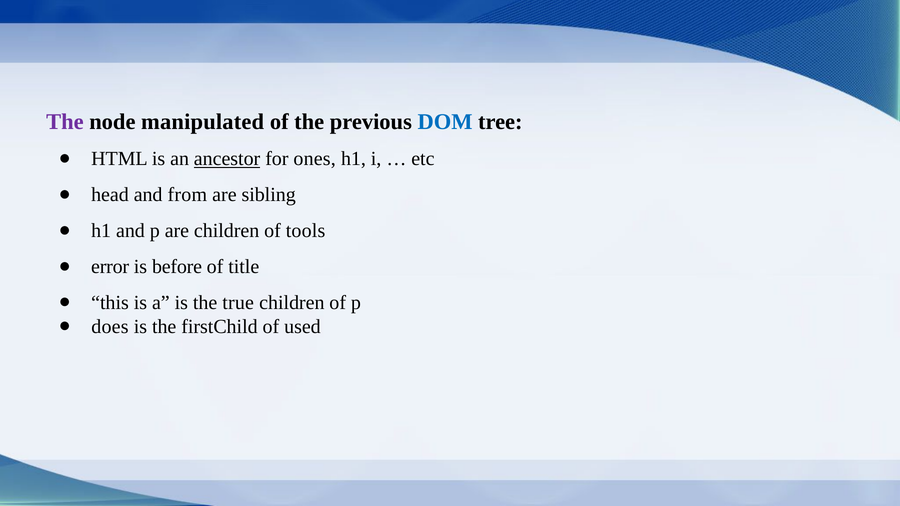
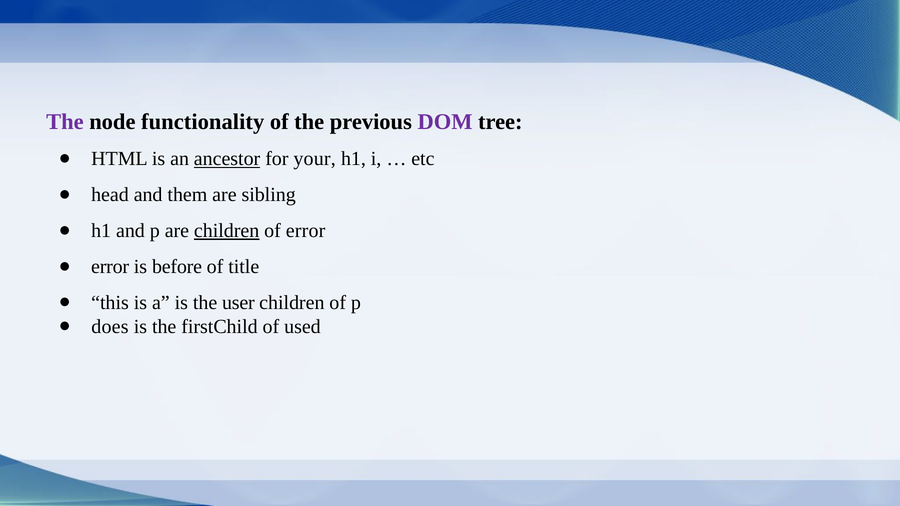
manipulated: manipulated -> functionality
DOM colour: blue -> purple
ones: ones -> your
from: from -> them
children at (227, 231) underline: none -> present
of tools: tools -> error
true: true -> user
